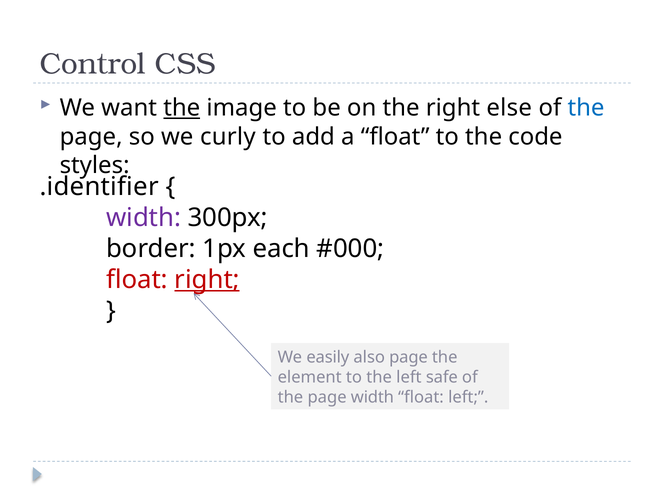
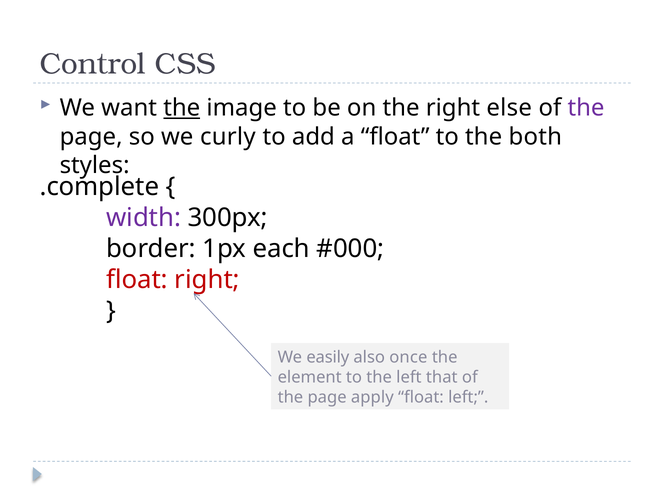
the at (586, 108) colour: blue -> purple
code: code -> both
.identifier: .identifier -> .complete
right at (207, 280) underline: present -> none
also page: page -> once
safe: safe -> that
page width: width -> apply
